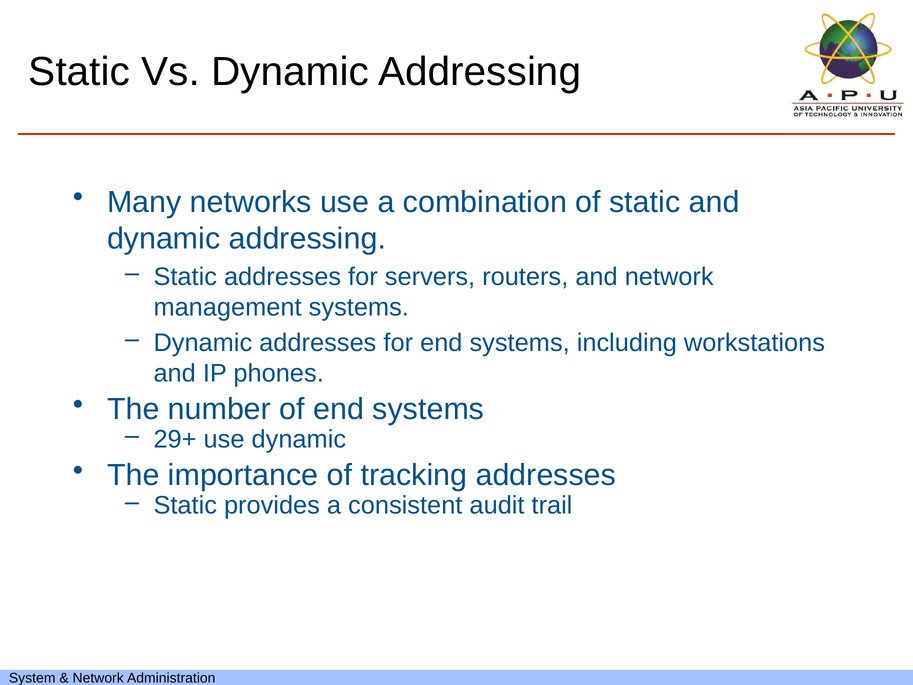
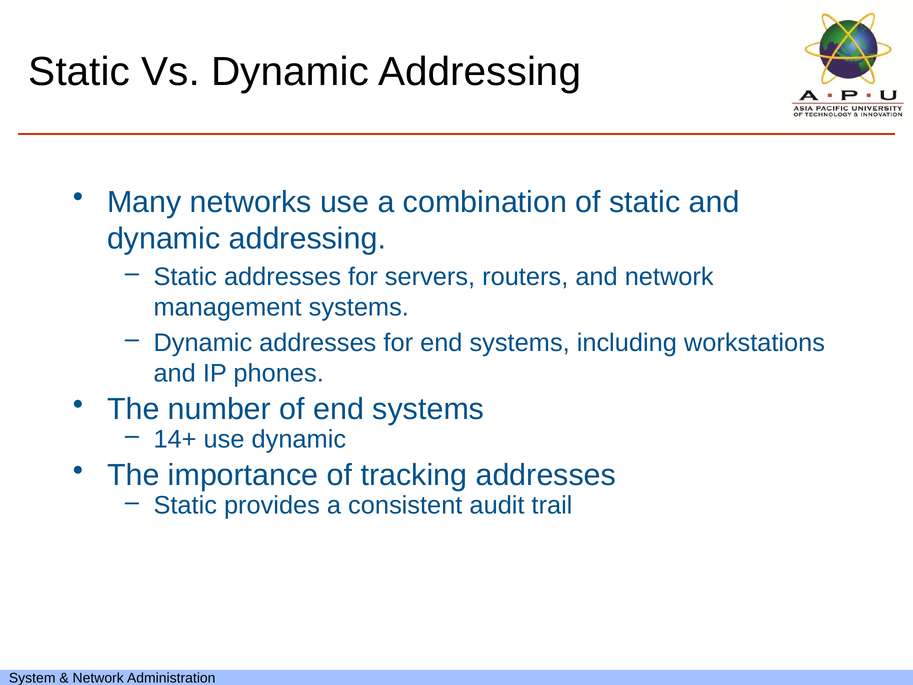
29+: 29+ -> 14+
